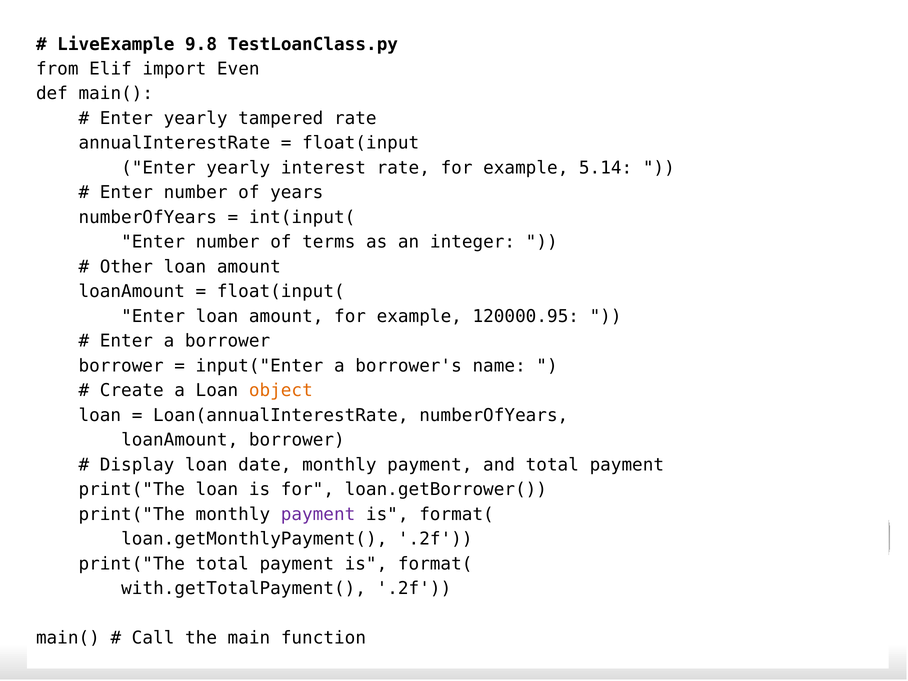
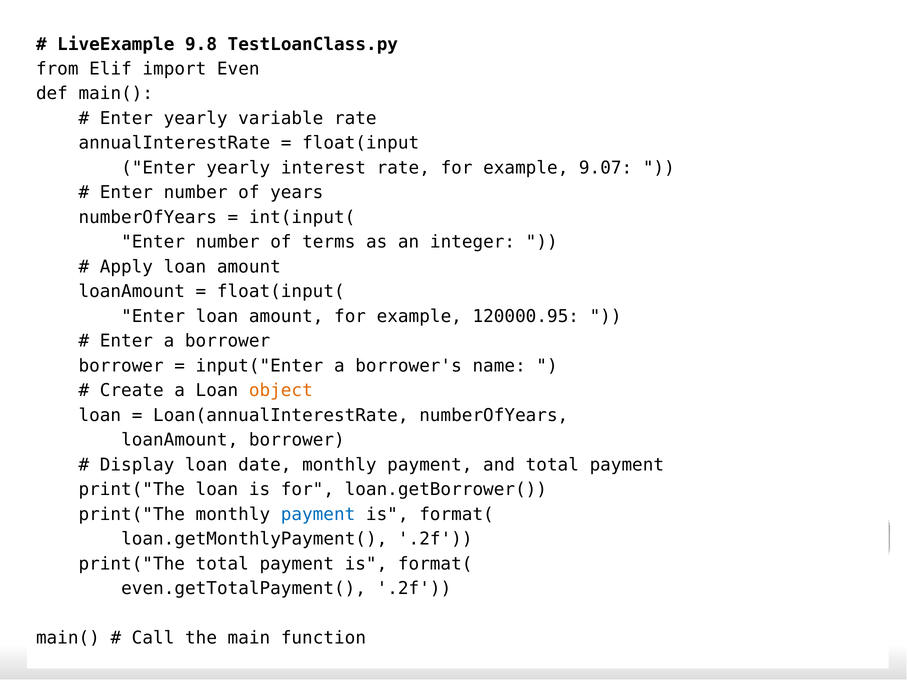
tampered: tampered -> variable
5.14: 5.14 -> 9.07
Other: Other -> Apply
payment at (318, 514) colour: purple -> blue
with.getTotalPayment(: with.getTotalPayment( -> even.getTotalPayment(
